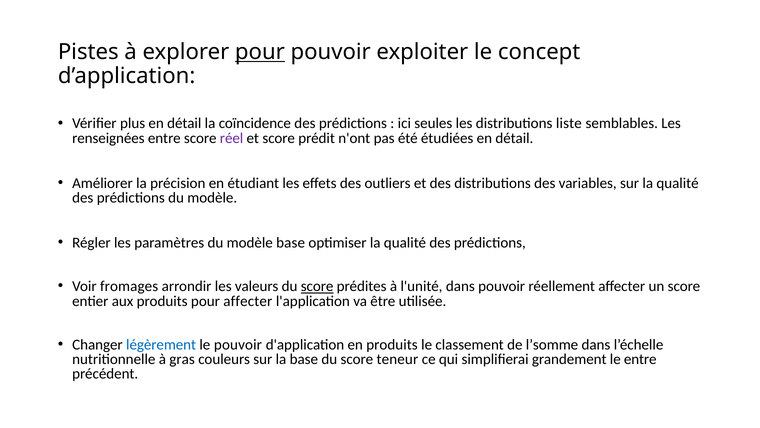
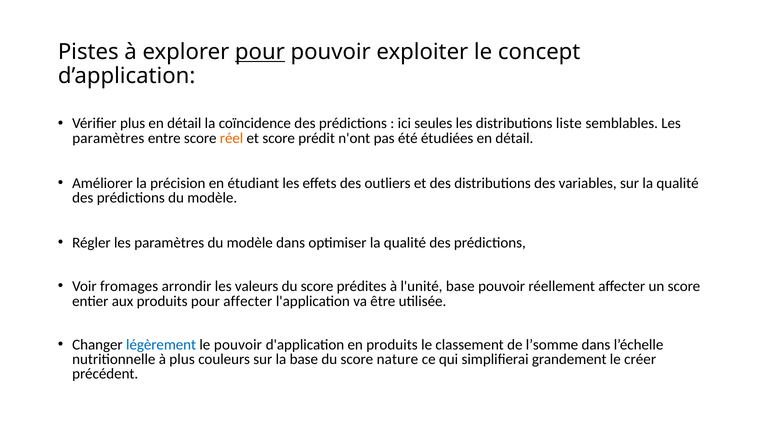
renseignées at (108, 138): renseignées -> paramètres
réel colour: purple -> orange
modèle base: base -> dans
score at (317, 286) underline: present -> none
l'unité dans: dans -> base
à gras: gras -> plus
teneur: teneur -> nature
le entre: entre -> créer
